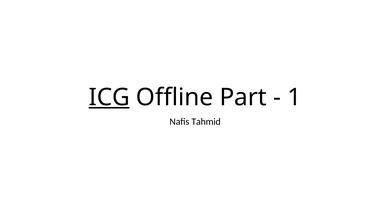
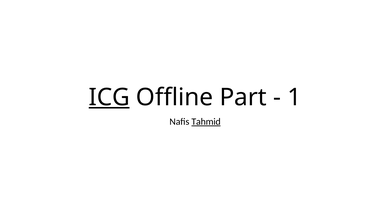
Tahmid underline: none -> present
